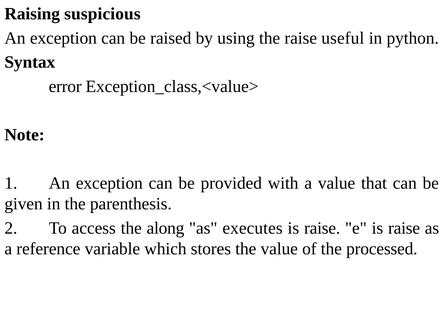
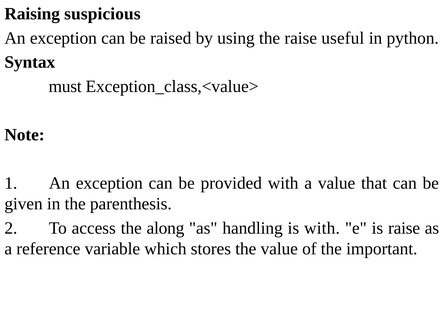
error: error -> must
executes: executes -> handling
raise at (322, 228): raise -> with
processed: processed -> important
